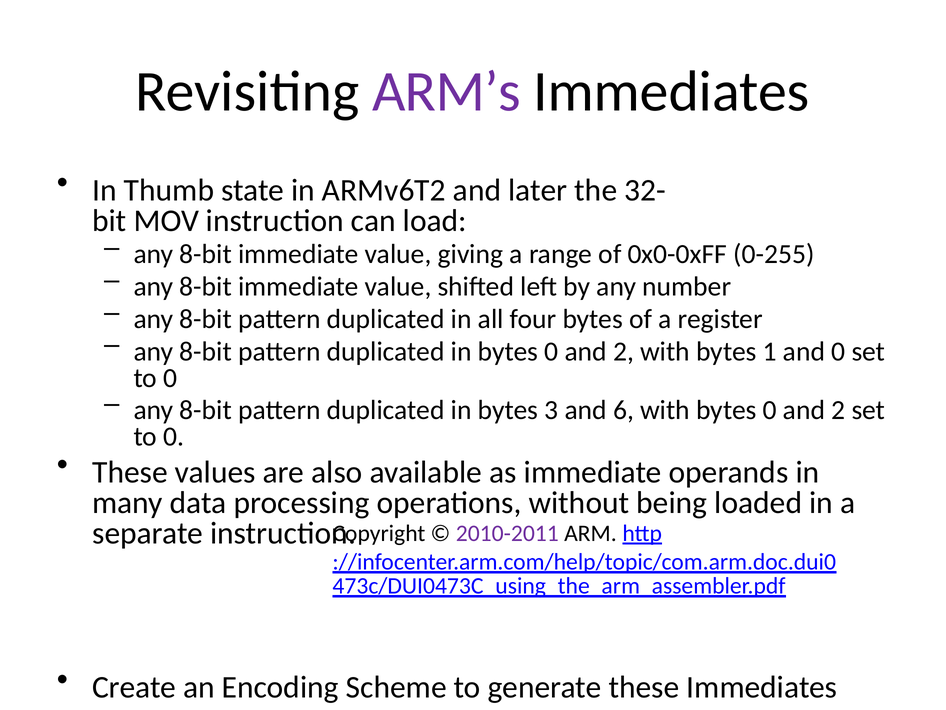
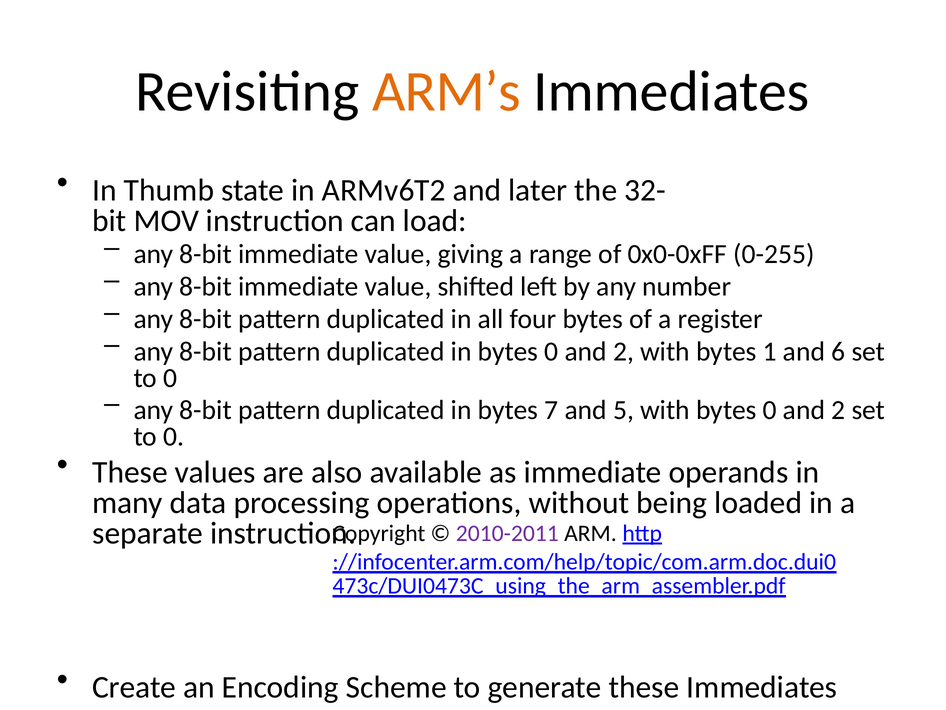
ARM’s colour: purple -> orange
and 0: 0 -> 6
3: 3 -> 7
6: 6 -> 5
